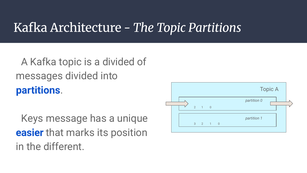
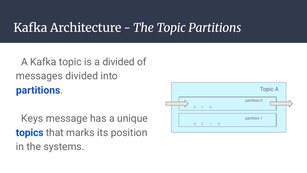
easier: easier -> topics
different: different -> systems
